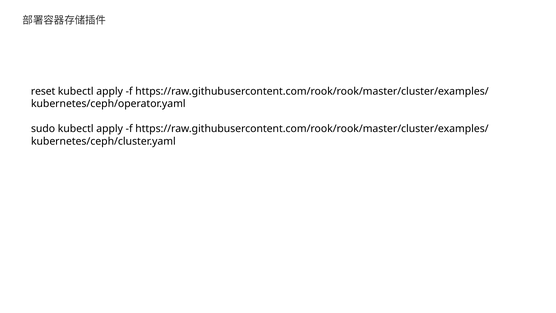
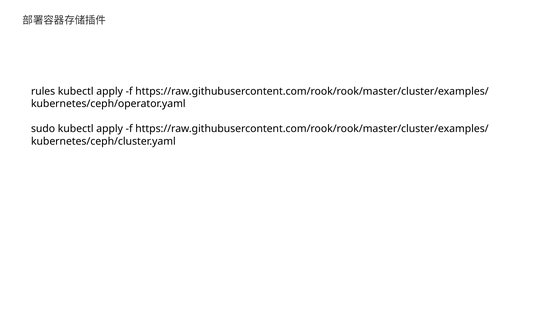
reset: reset -> rules
